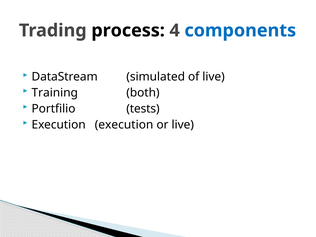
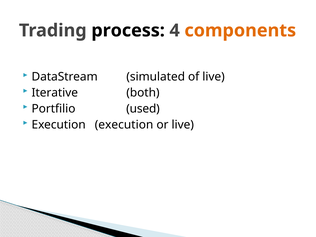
components colour: blue -> orange
Training: Training -> Iterative
tests: tests -> used
